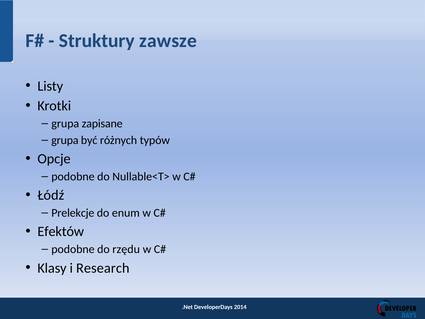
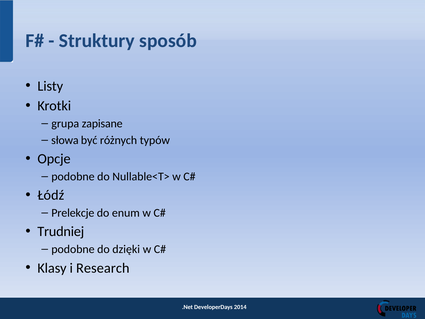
zawsze: zawsze -> sposób
grupa at (65, 140): grupa -> słowa
Efektów: Efektów -> Trudniej
rzędu: rzędu -> dzięki
